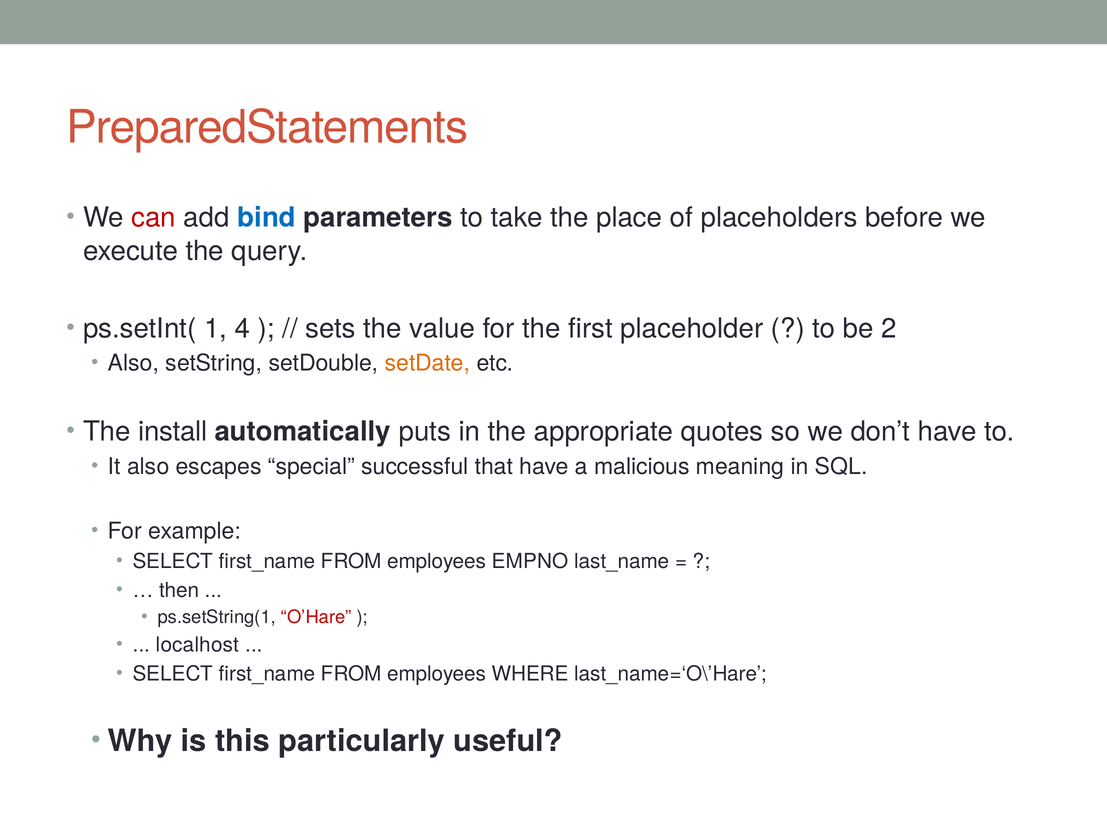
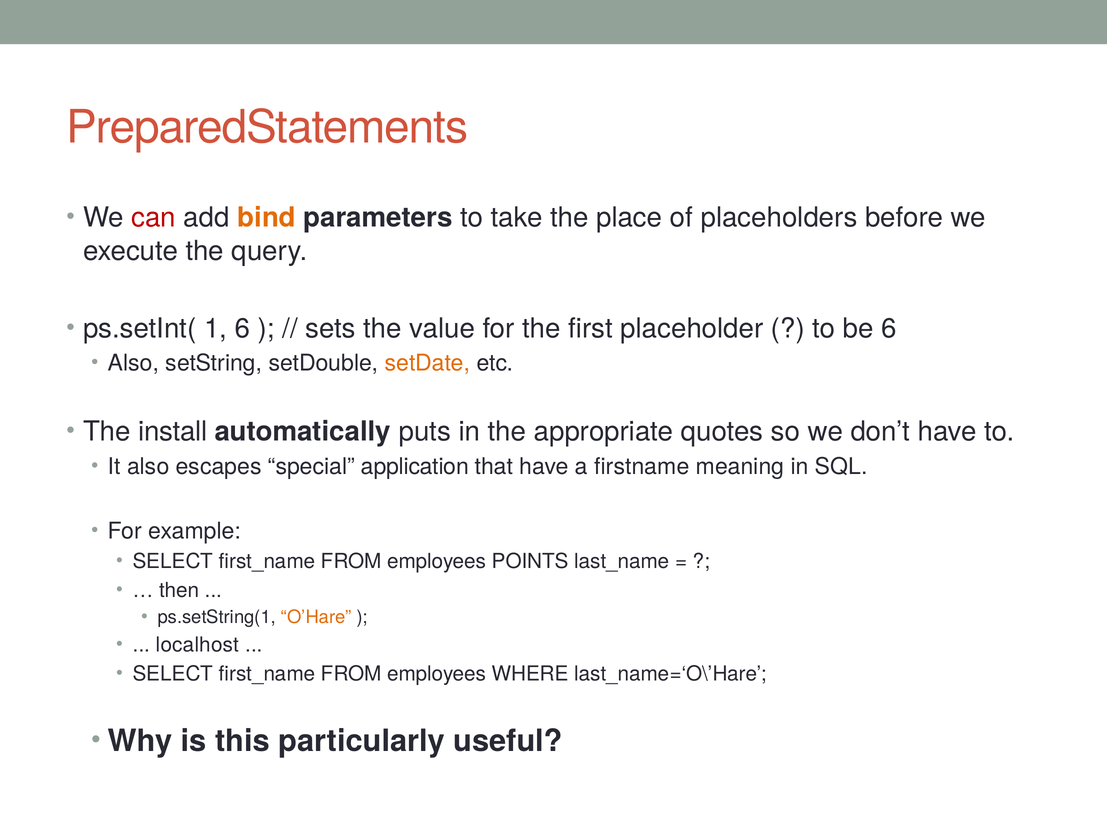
bind colour: blue -> orange
1 4: 4 -> 6
be 2: 2 -> 6
successful: successful -> application
malicious: malicious -> firstname
EMPNO: EMPNO -> POINTS
O’Hare colour: red -> orange
